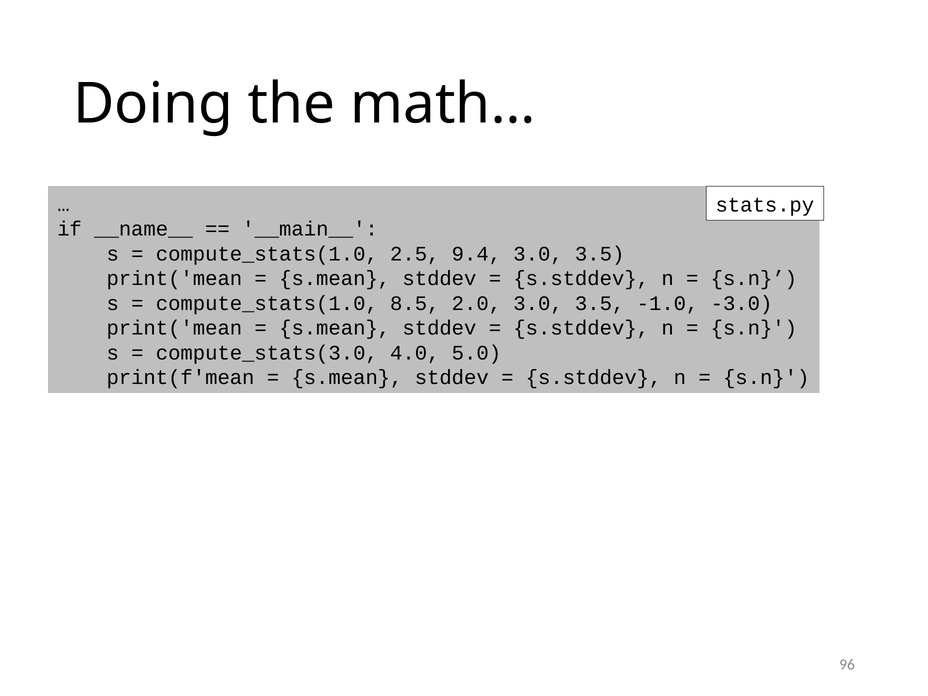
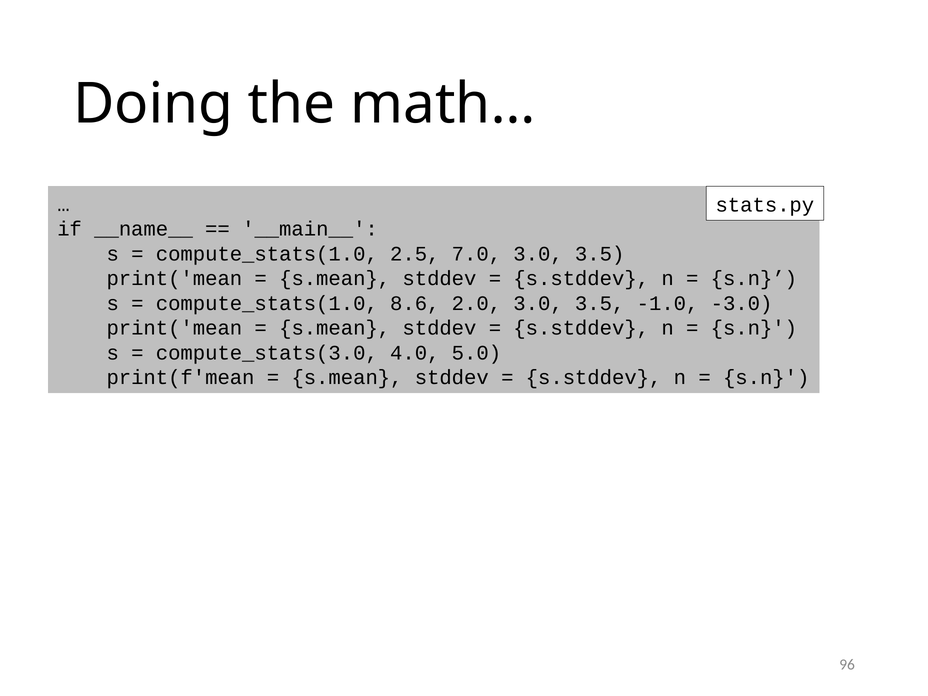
9.4: 9.4 -> 7.0
8.5: 8.5 -> 8.6
